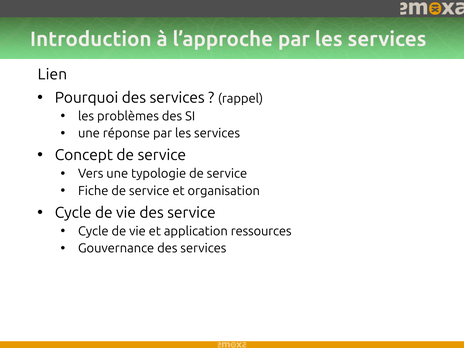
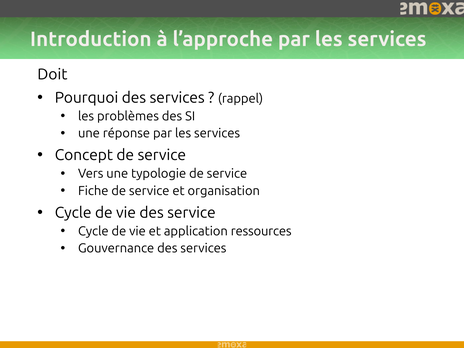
Lien: Lien -> Doit
